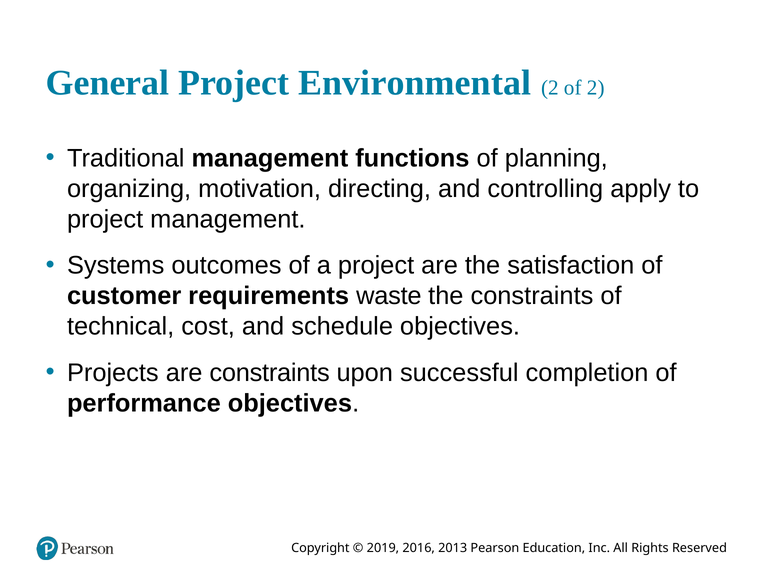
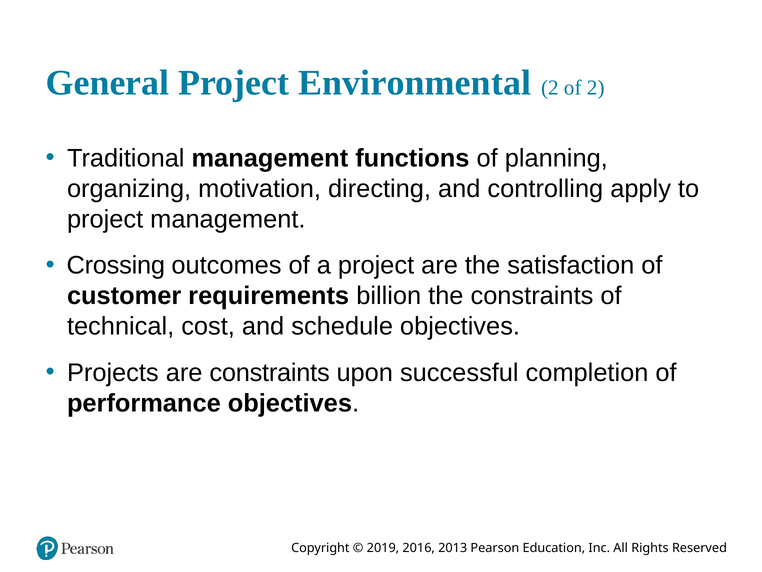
Systems: Systems -> Crossing
waste: waste -> billion
